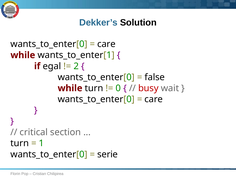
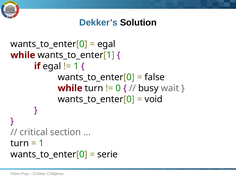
care at (106, 44): care -> egal
2 at (76, 66): 2 -> 1
busy colour: red -> black
care at (154, 99): care -> void
